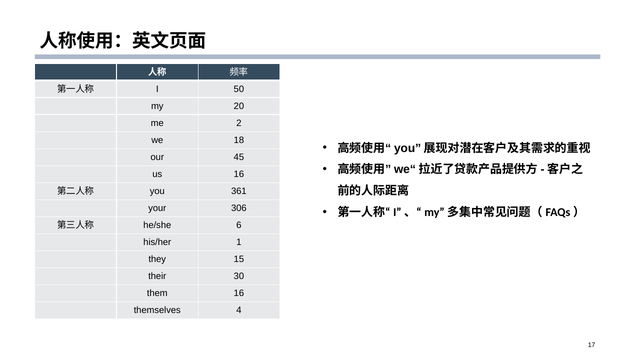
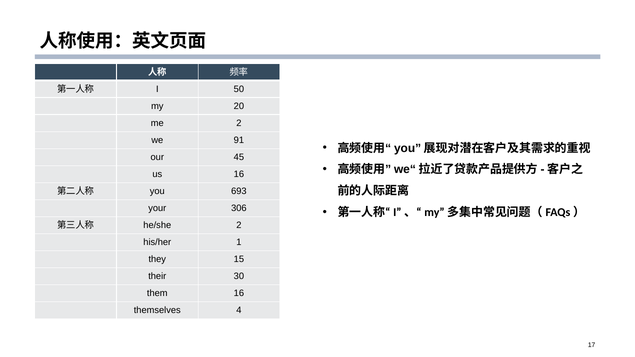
18: 18 -> 91
361: 361 -> 693
he/she 6: 6 -> 2
